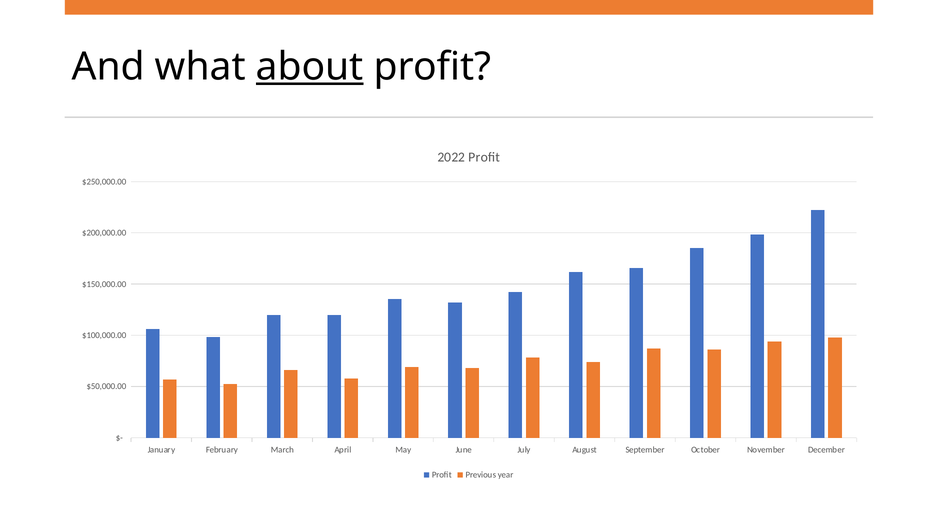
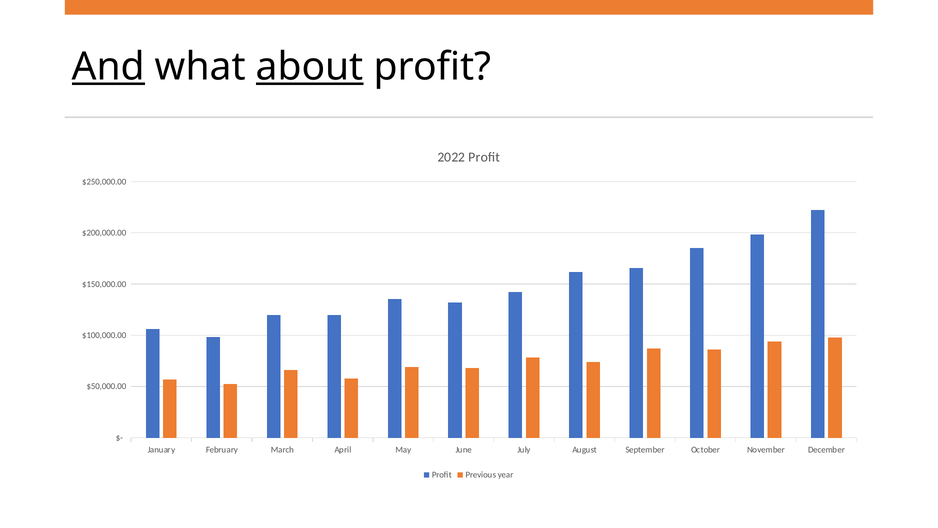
And underline: none -> present
